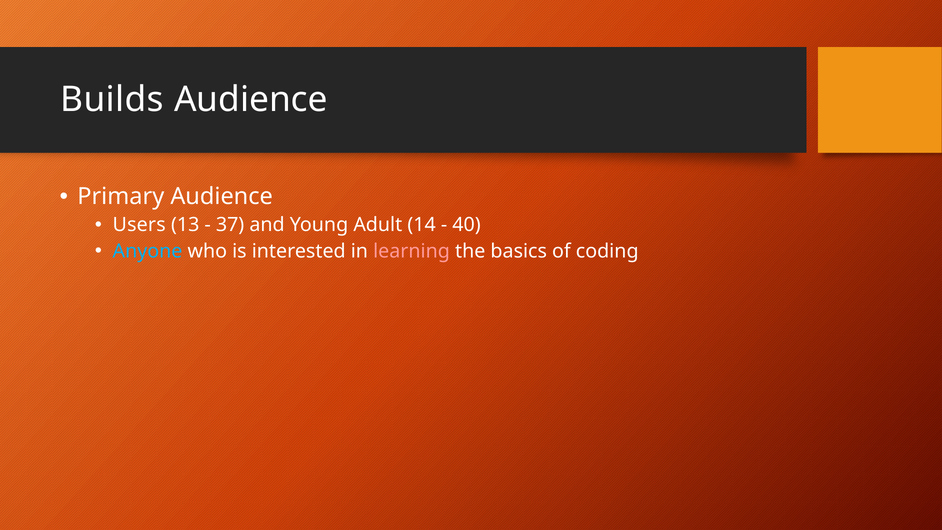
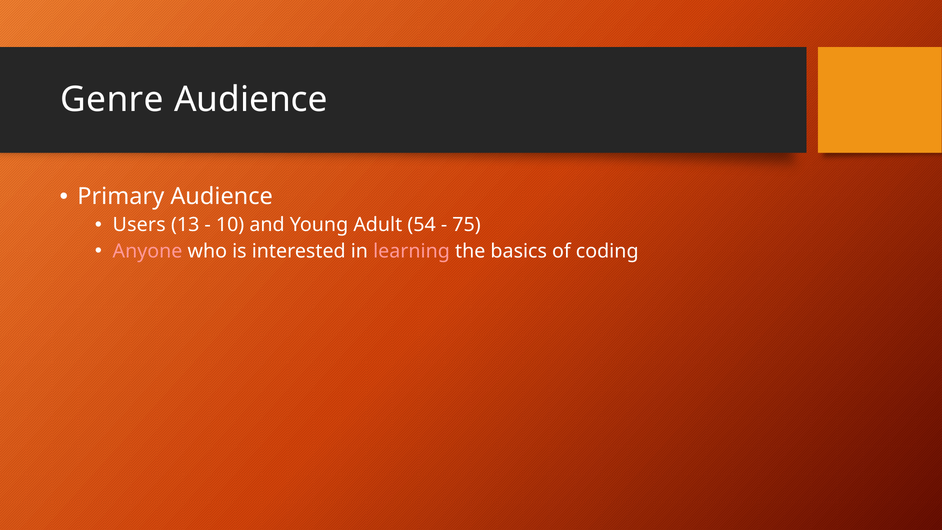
Builds: Builds -> Genre
37: 37 -> 10
14: 14 -> 54
40: 40 -> 75
Anyone colour: light blue -> pink
